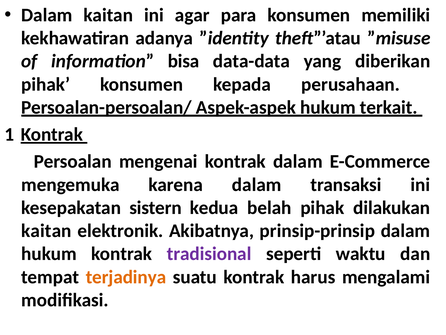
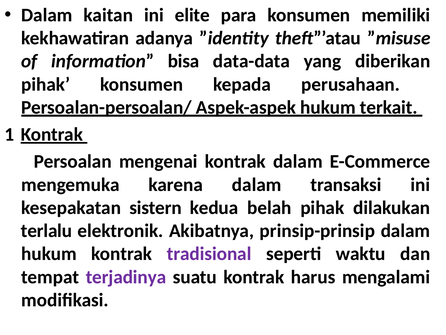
agar: agar -> elite
kaitan at (46, 231): kaitan -> terlalu
terjadinya colour: orange -> purple
